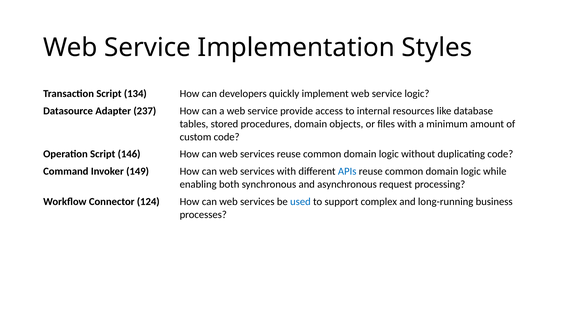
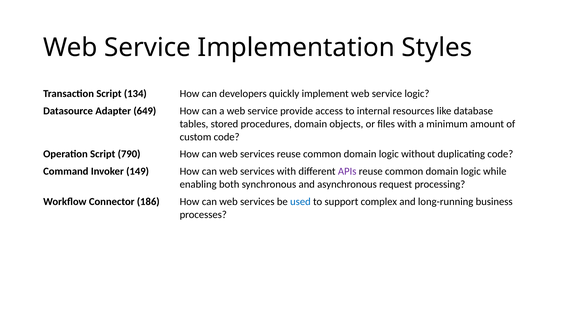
237: 237 -> 649
146: 146 -> 790
APIs colour: blue -> purple
124: 124 -> 186
